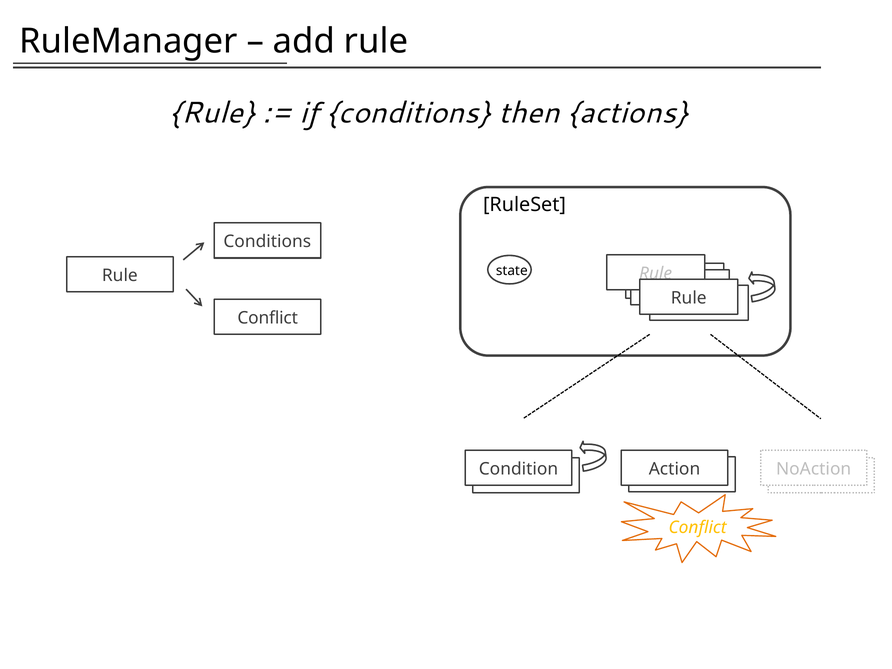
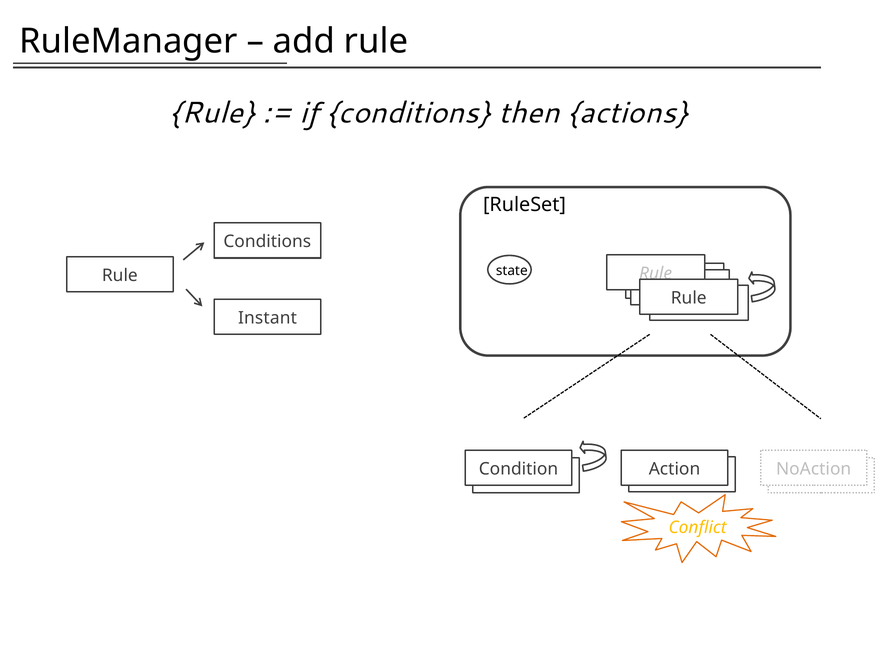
Conflict at (268, 318): Conflict -> Instant
